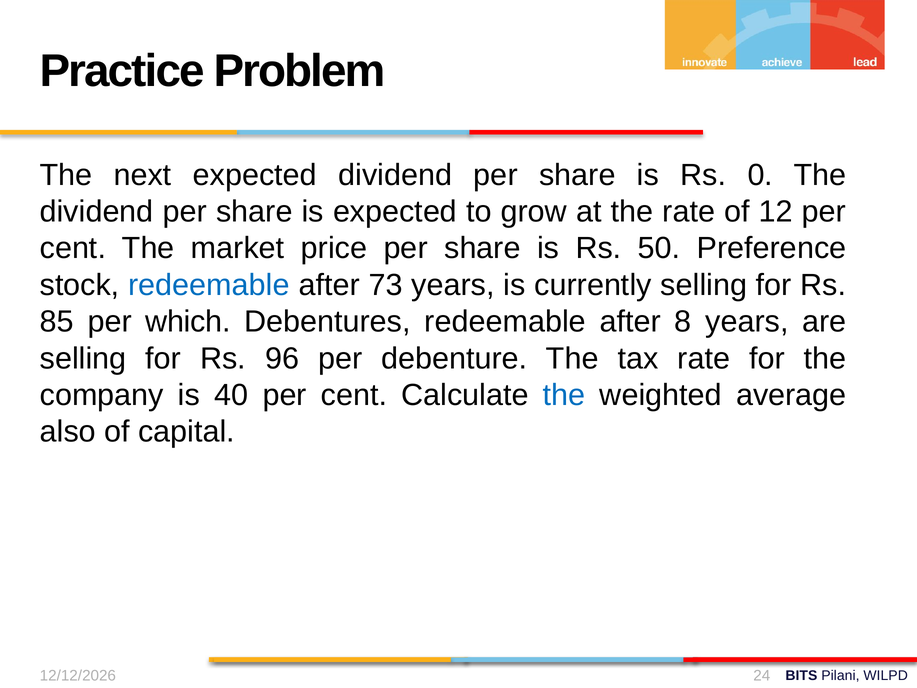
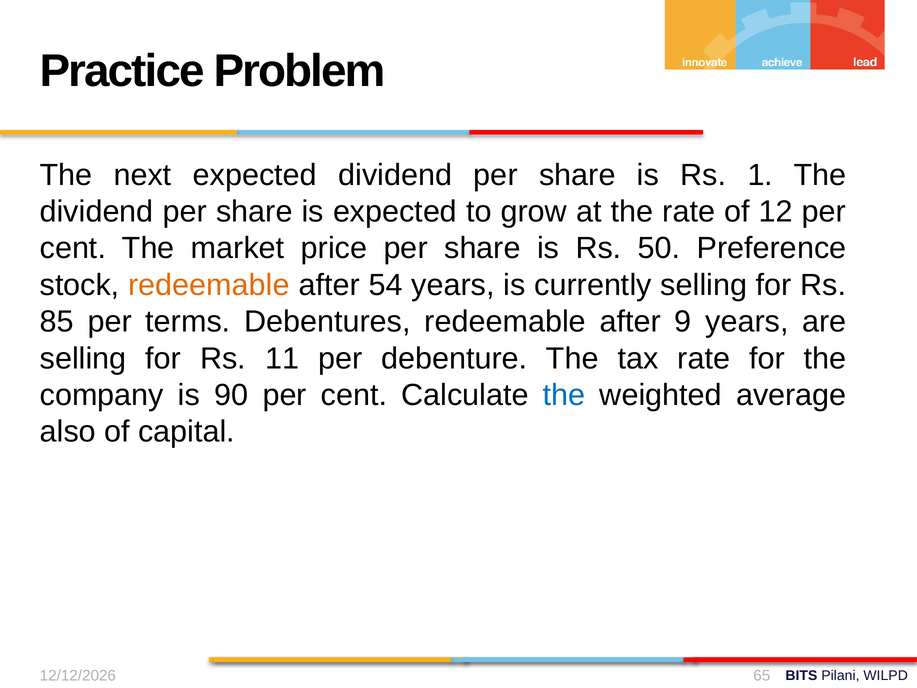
0: 0 -> 1
redeemable at (209, 285) colour: blue -> orange
73: 73 -> 54
which: which -> terms
8: 8 -> 9
96: 96 -> 11
40: 40 -> 90
24: 24 -> 65
